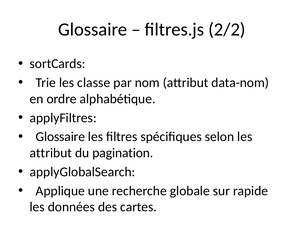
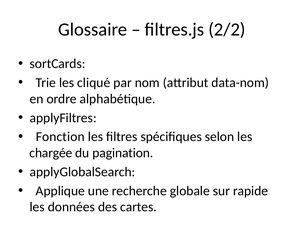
classe: classe -> cliqué
Glossaire at (60, 137): Glossaire -> Fonction
attribut at (51, 153): attribut -> chargée
